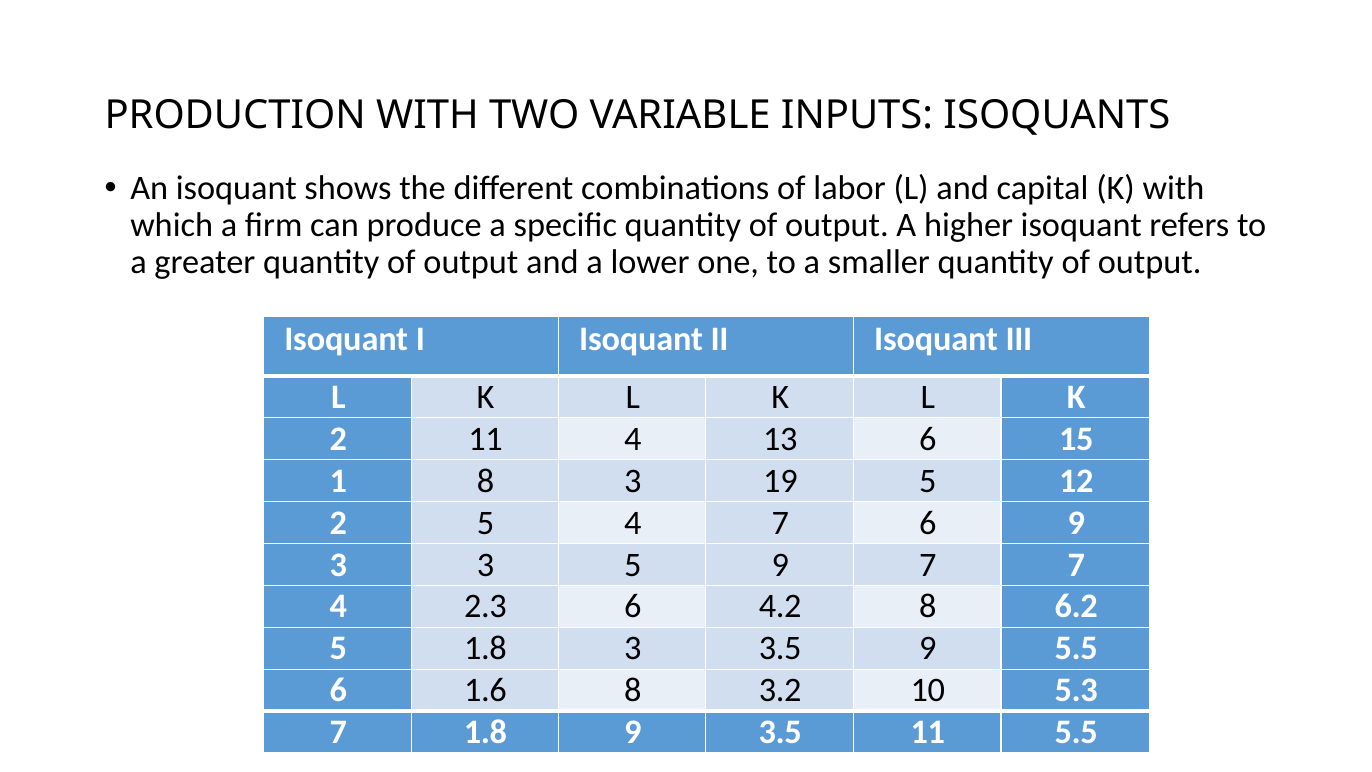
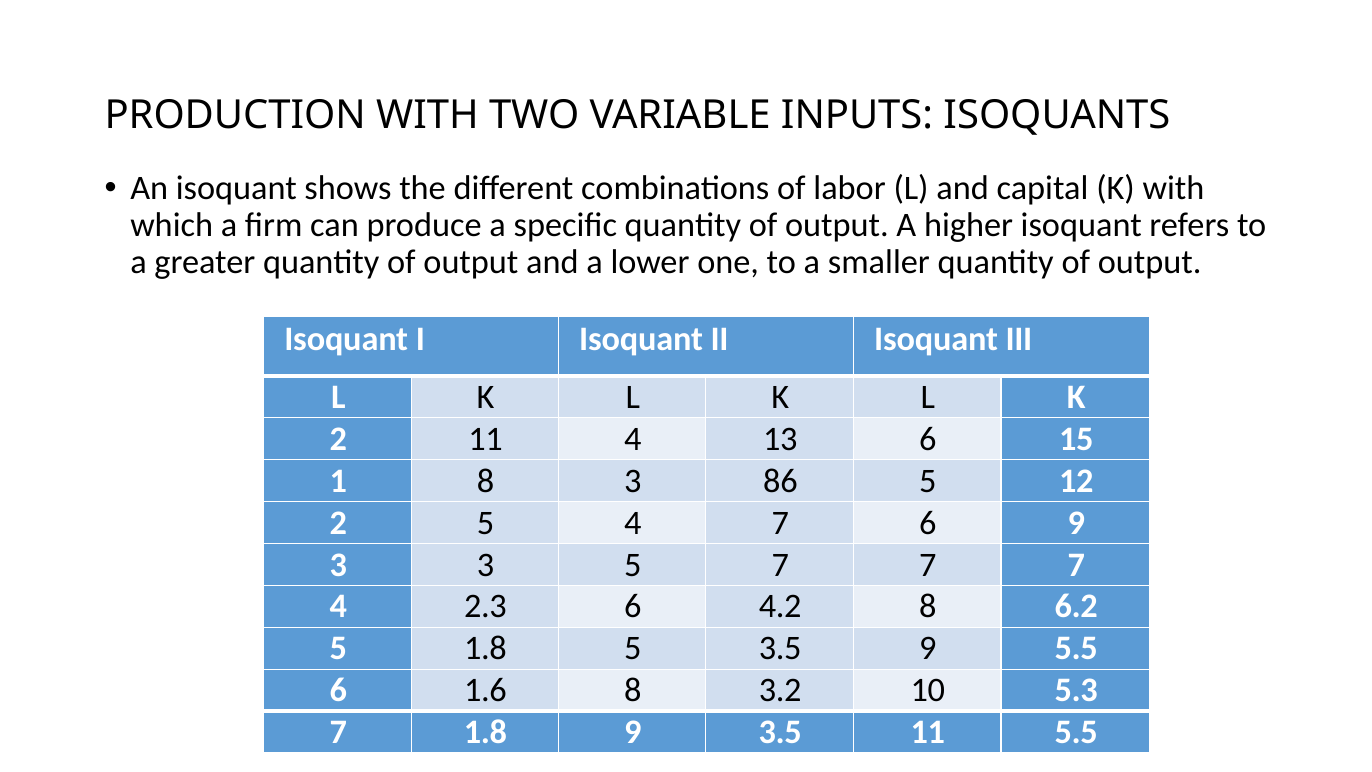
19: 19 -> 86
5 9: 9 -> 7
1.8 3: 3 -> 5
